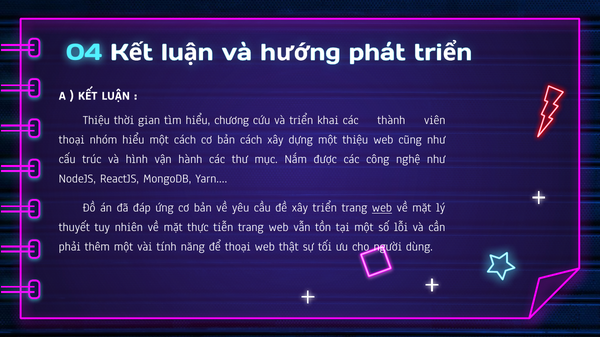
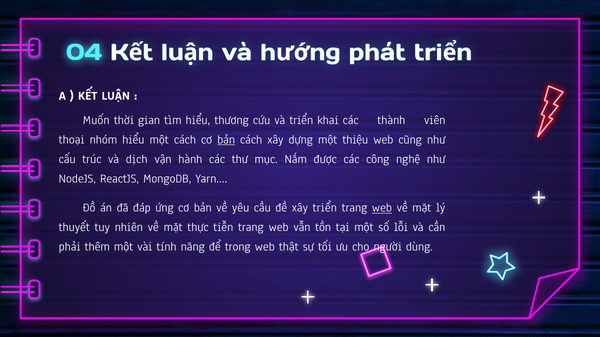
Thiệu at (96, 120): Thiệu -> Muốn
chương: chương -> thương
bản at (226, 140) underline: none -> present
hình: hình -> dịch
để thoại: thoại -> trong
